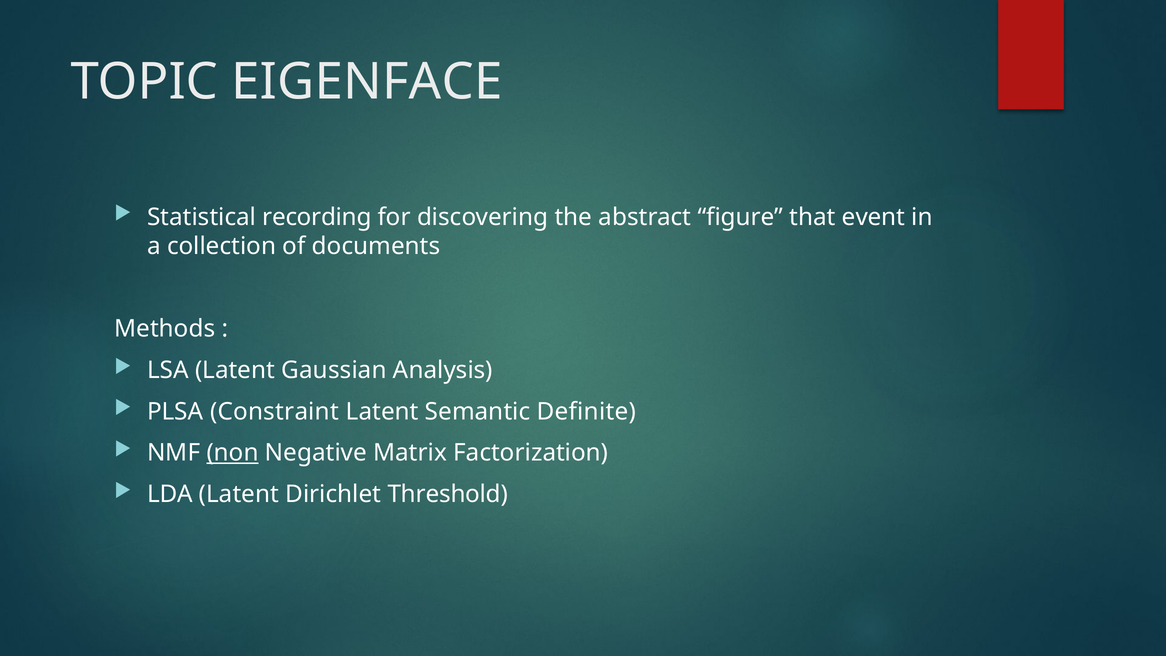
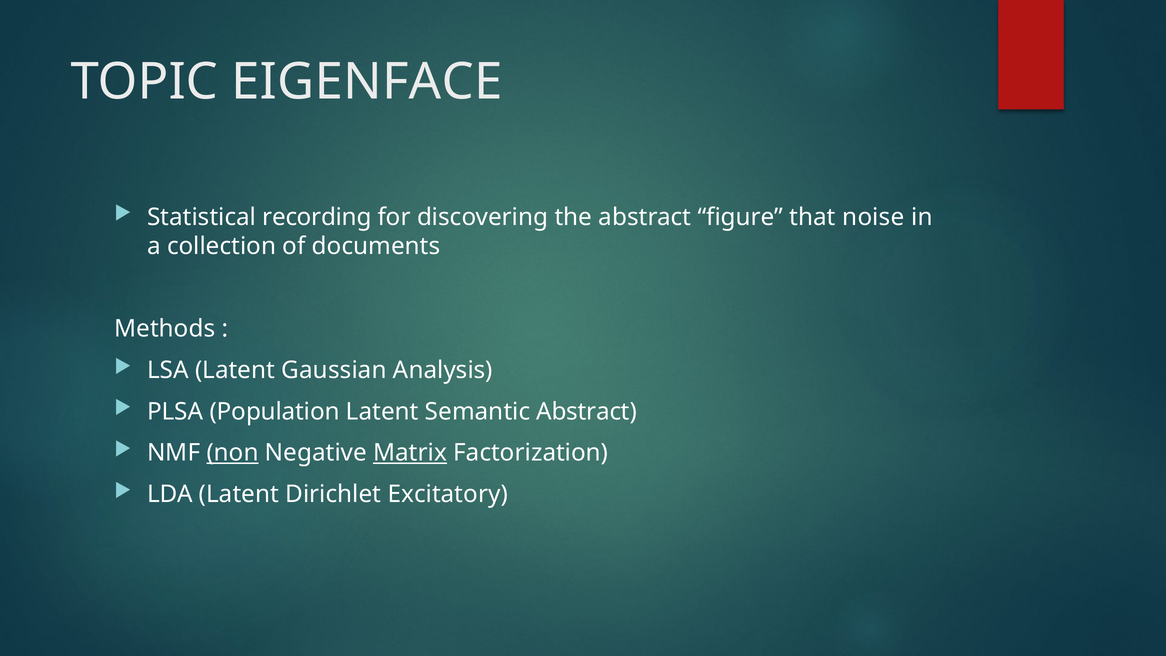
event: event -> noise
Constraint: Constraint -> Population
Semantic Definite: Definite -> Abstract
Matrix underline: none -> present
Threshold: Threshold -> Excitatory
